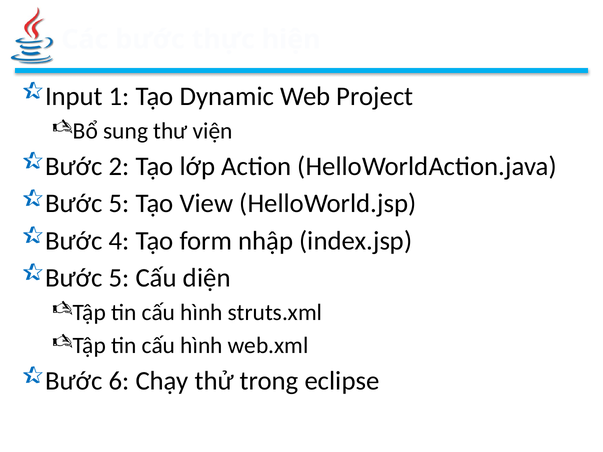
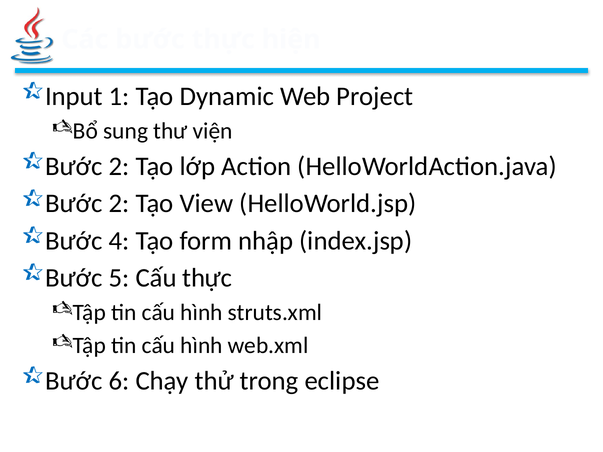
5 at (119, 204): 5 -> 2
Cấu diện: diện -> thực
